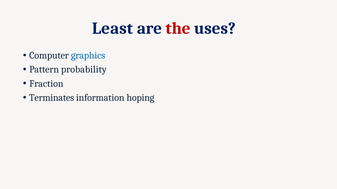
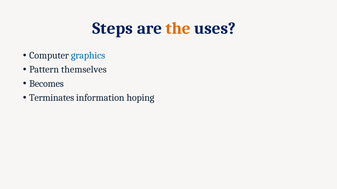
Least: Least -> Steps
the colour: red -> orange
probability: probability -> themselves
Fraction: Fraction -> Becomes
